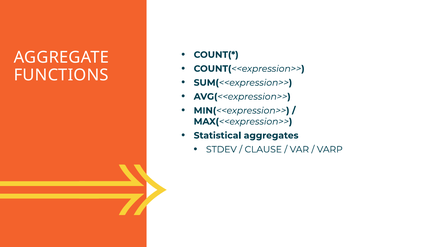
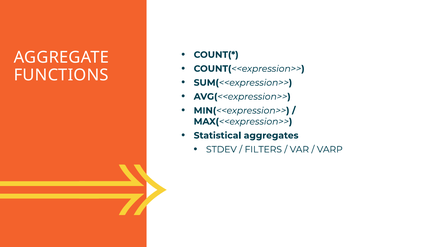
CLAUSE: CLAUSE -> FILTERS
